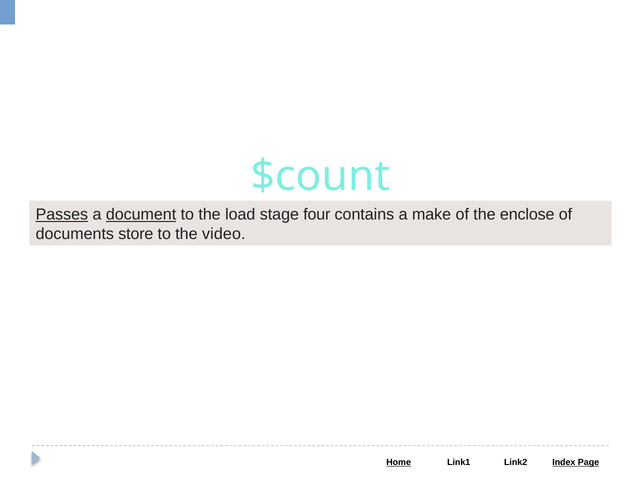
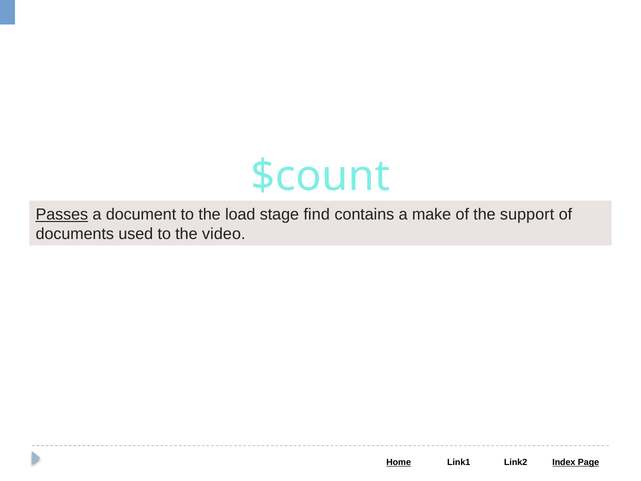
document underline: present -> none
four: four -> find
enclose: enclose -> support
store: store -> used
